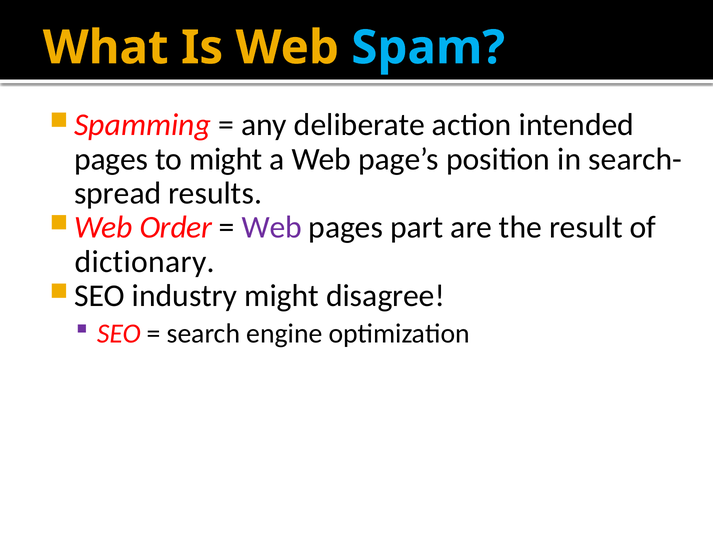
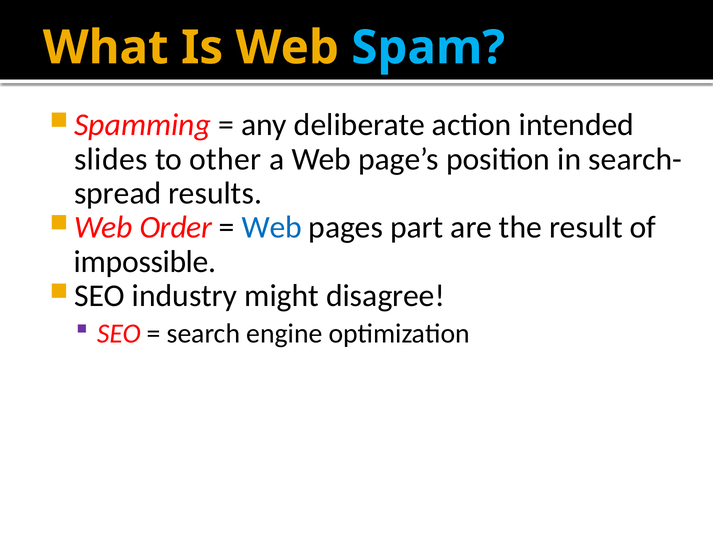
pages at (111, 159): pages -> slides
to might: might -> other
Web at (272, 228) colour: purple -> blue
dictionary: dictionary -> impossible
